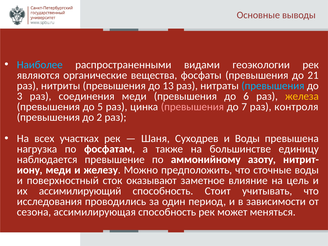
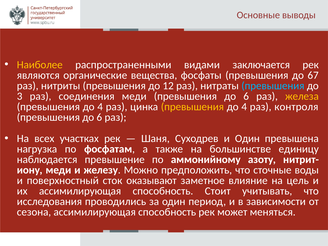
Наиболее colour: light blue -> yellow
геоэкологии: геоэкологии -> заключается
21: 21 -> 67
13: 13 -> 12
5 at (100, 107): 5 -> 4
превышения at (192, 107) colour: pink -> yellow
7 at (244, 107): 7 -> 4
2 at (99, 117): 2 -> 6
и Воды: Воды -> Один
их ассимилирующий: ассимилирующий -> ассимилирующая
